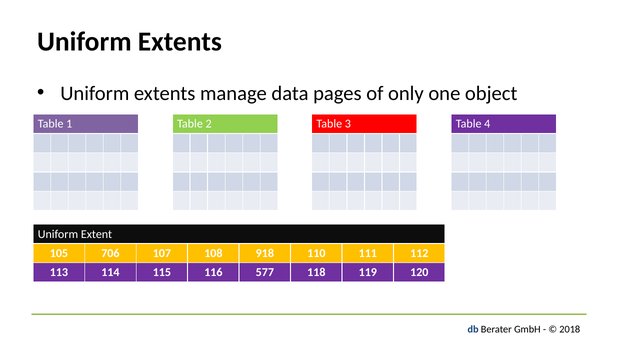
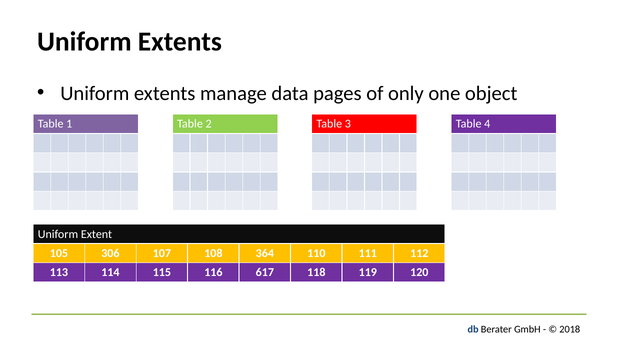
706: 706 -> 306
918: 918 -> 364
577: 577 -> 617
